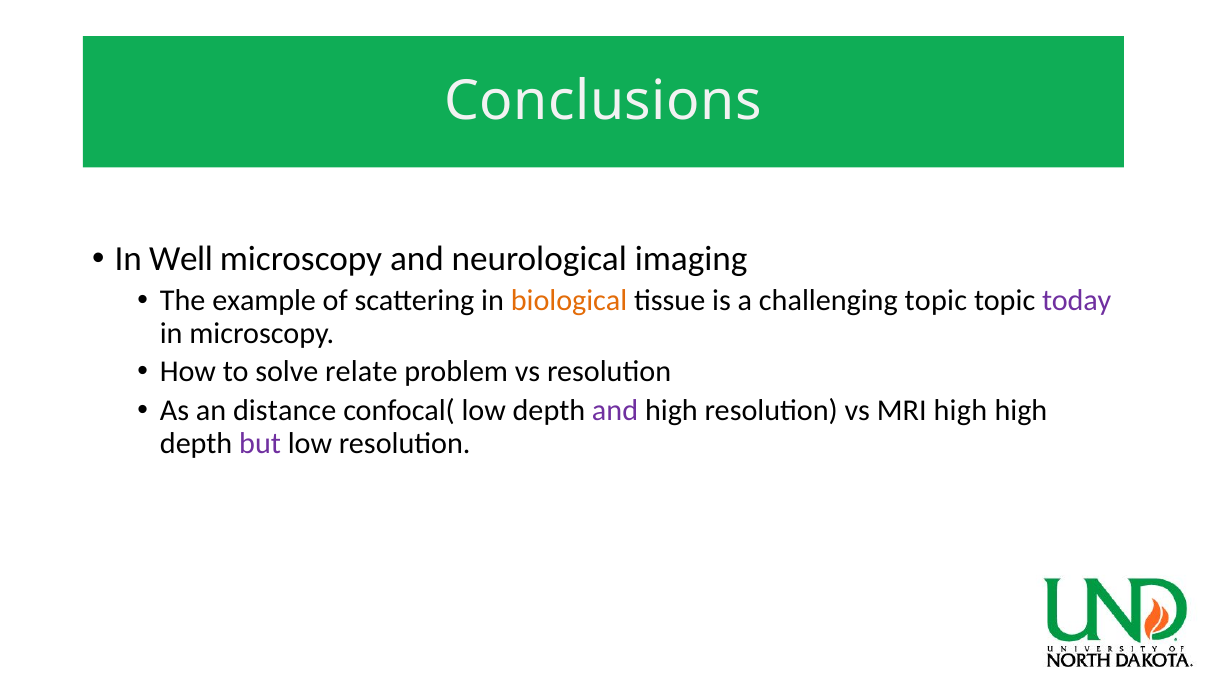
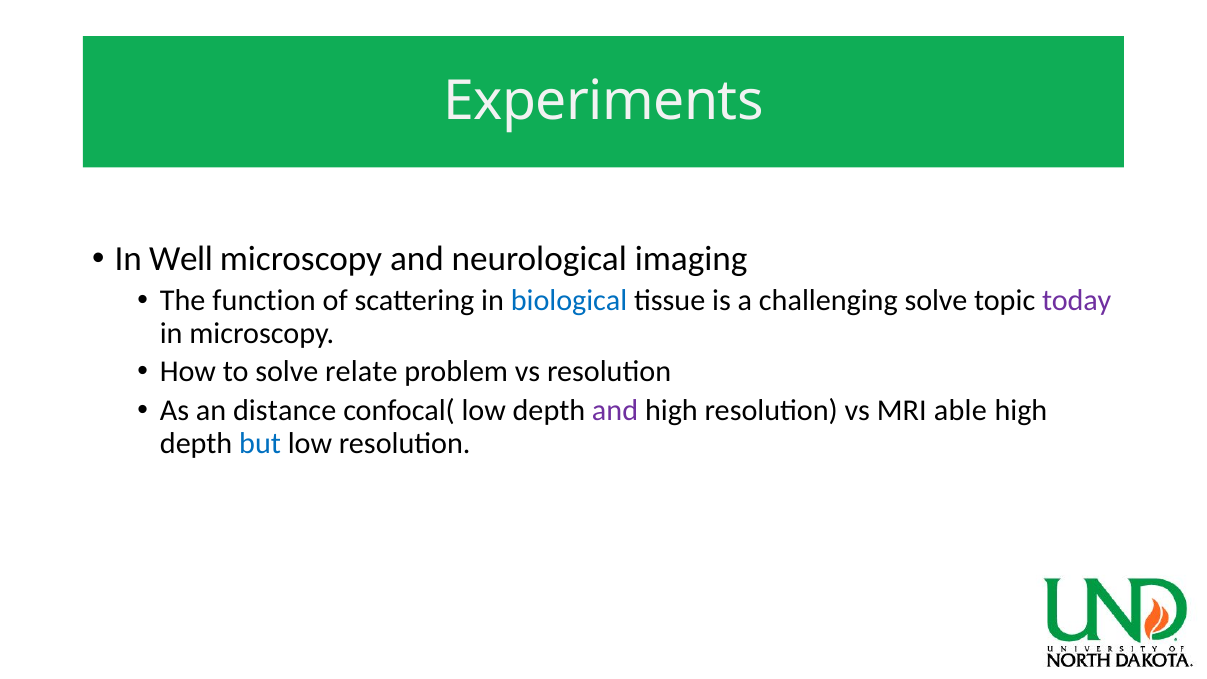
Conclusions: Conclusions -> Experiments
example: example -> function
biological colour: orange -> blue
challenging topic: topic -> solve
MRI high: high -> able
but colour: purple -> blue
